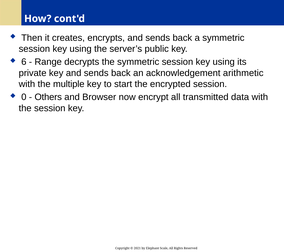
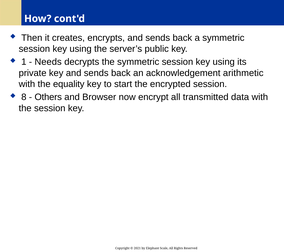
6: 6 -> 1
Range: Range -> Needs
multiple: multiple -> equality
0: 0 -> 8
